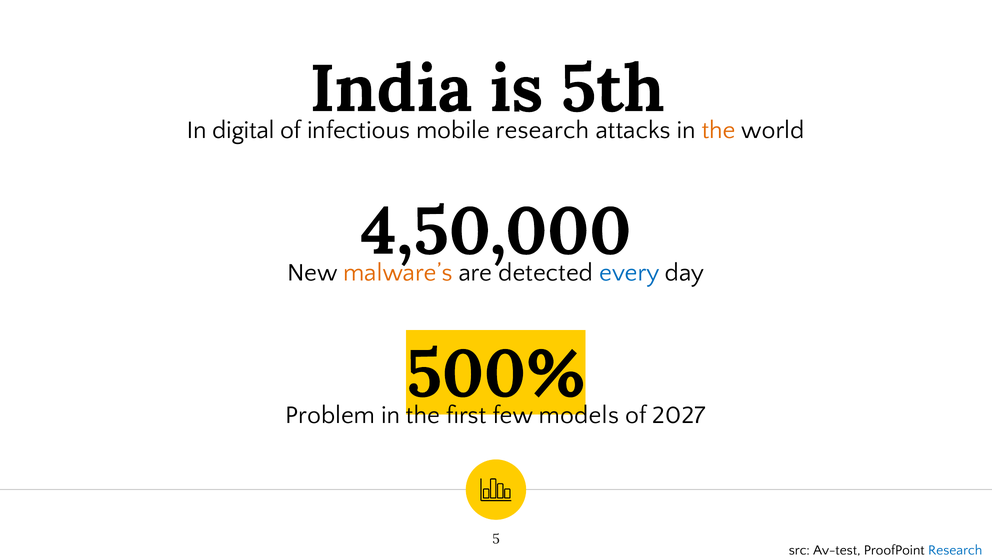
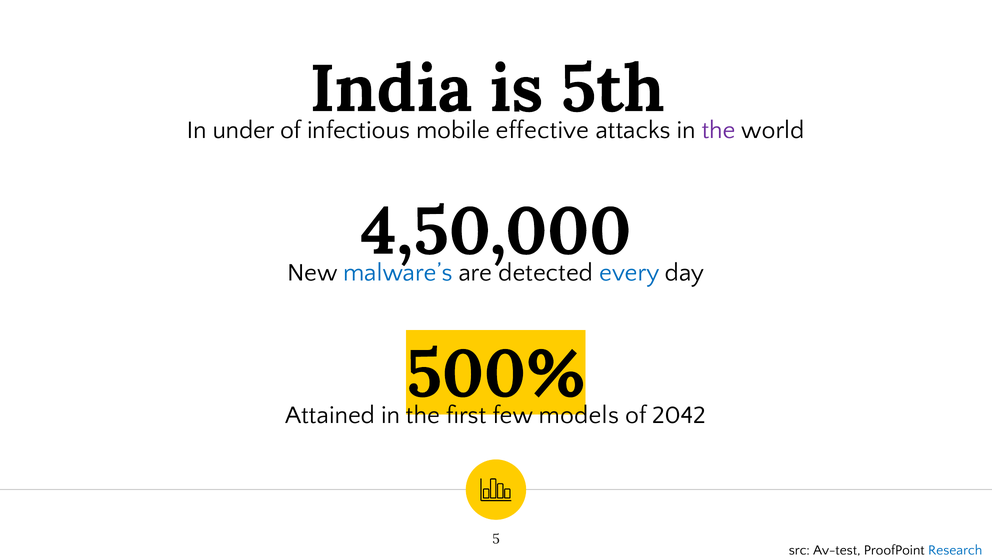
digital: digital -> under
mobile research: research -> effective
the at (719, 130) colour: orange -> purple
malware’s colour: orange -> blue
Problem: Problem -> Attained
2027: 2027 -> 2042
